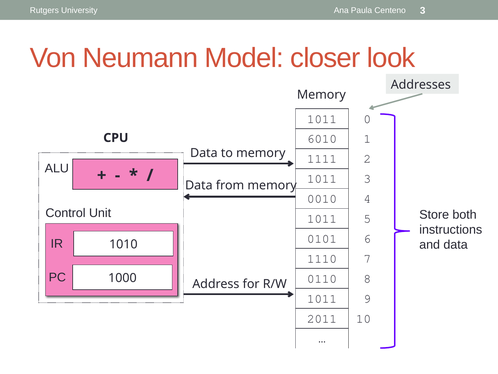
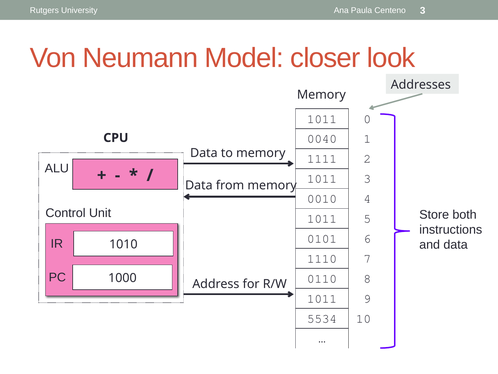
6010: 6010 -> 0040
2011: 2011 -> 5534
